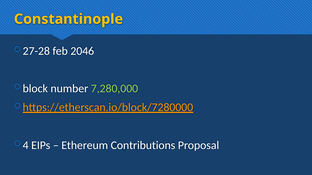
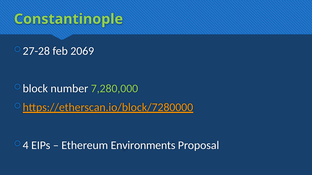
Constantinople colour: yellow -> light green
2046: 2046 -> 2069
Contributions: Contributions -> Environments
